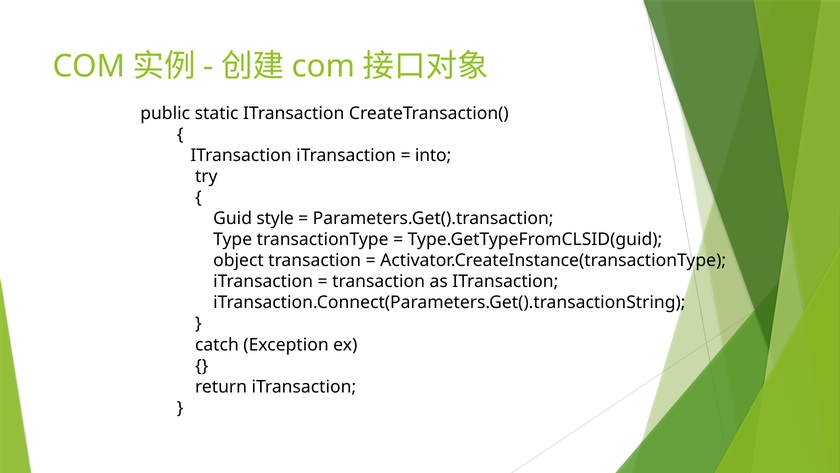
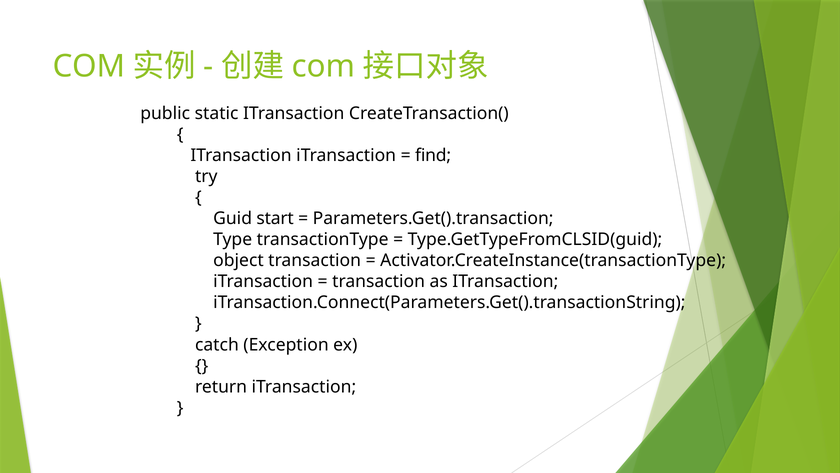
into: into -> find
style: style -> start
